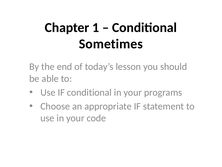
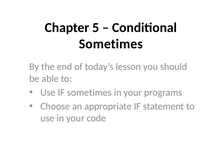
1: 1 -> 5
IF conditional: conditional -> sometimes
